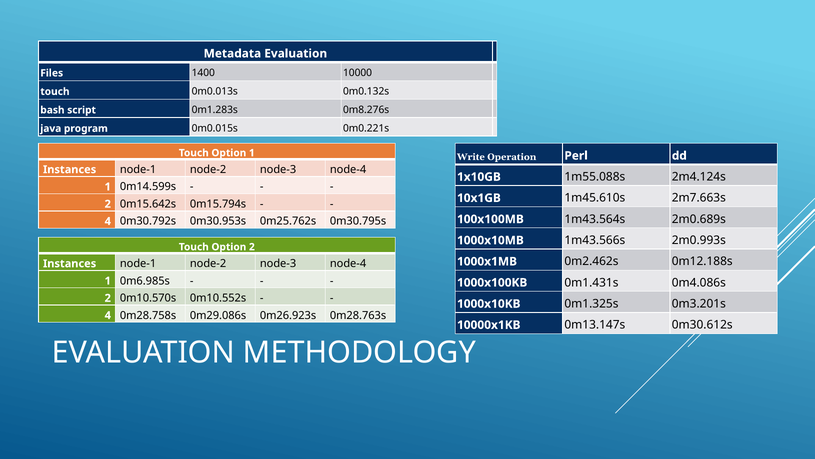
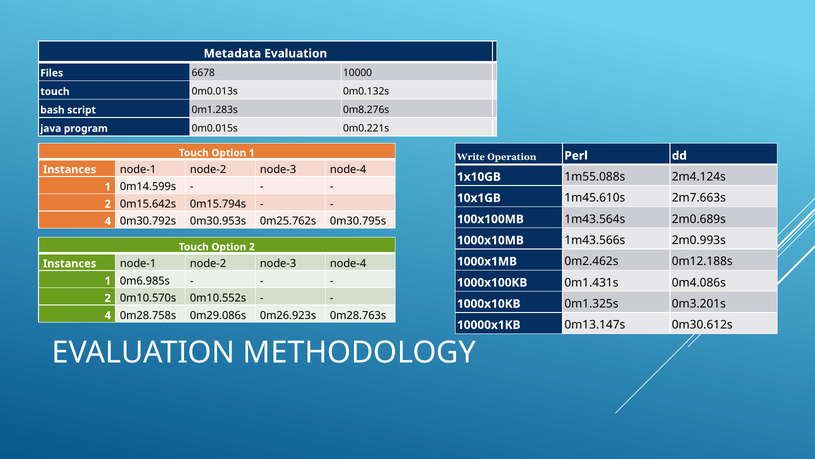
1400: 1400 -> 6678
